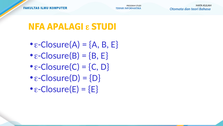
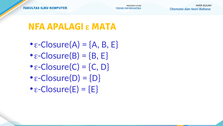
STUDI at (104, 26): STUDI -> MATA
